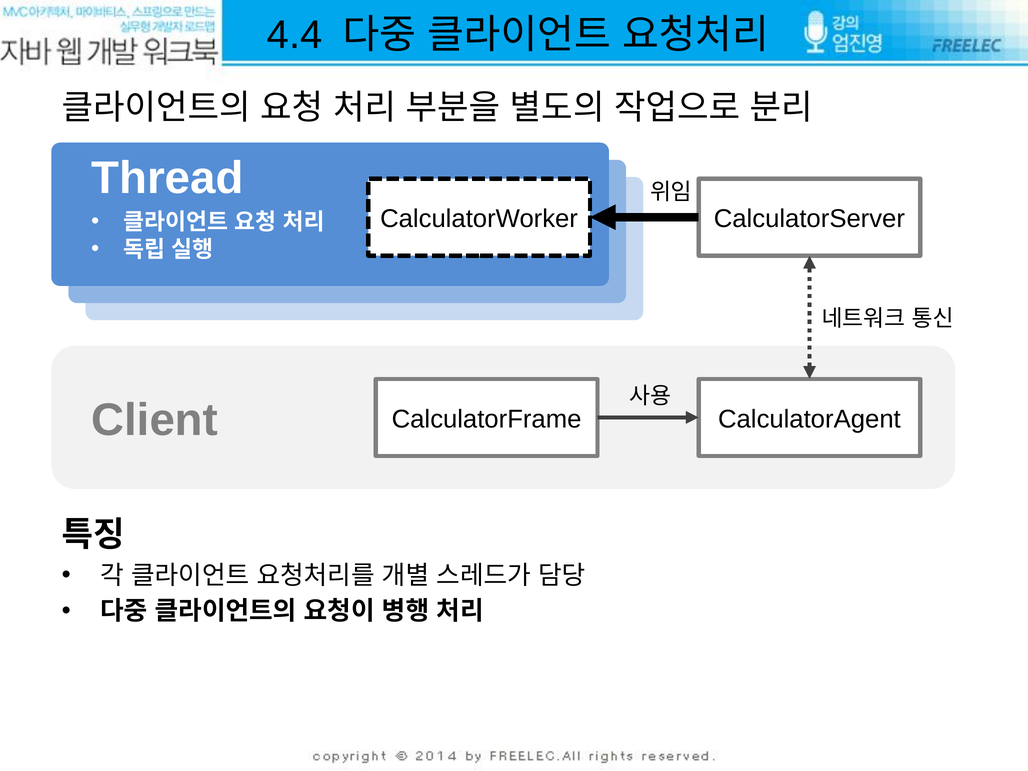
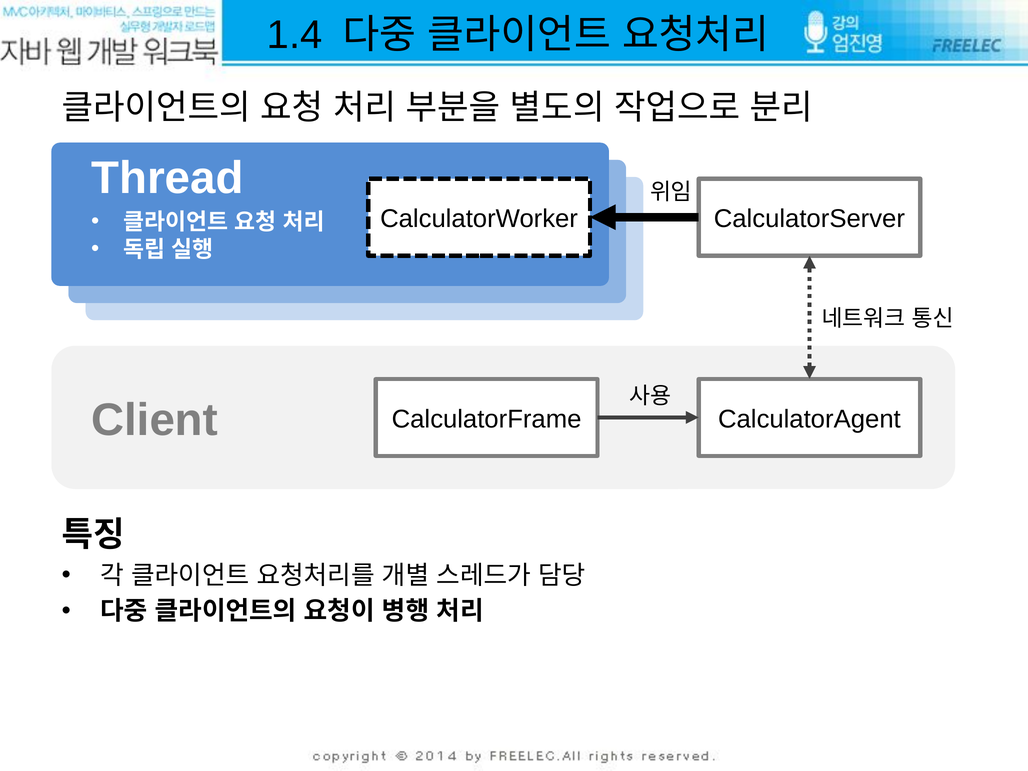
4.4: 4.4 -> 1.4
